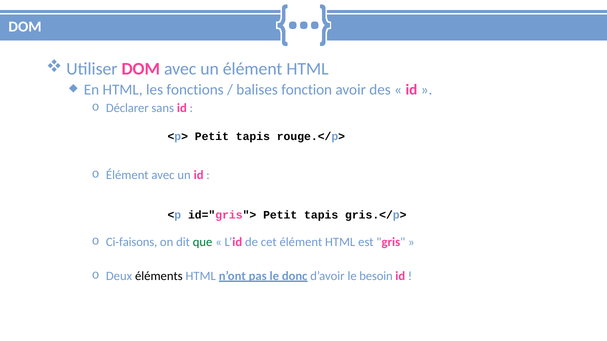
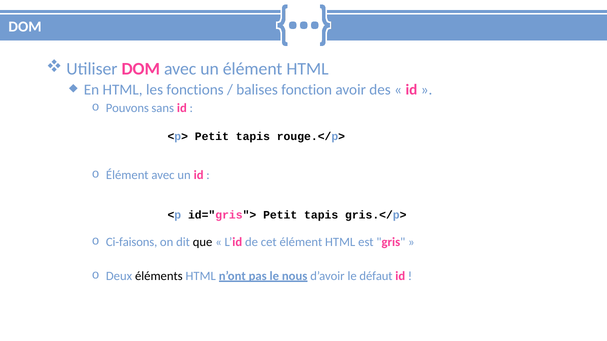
Déclarer: Déclarer -> Pouvons
que colour: green -> black
donc: donc -> nous
besoin: besoin -> défaut
